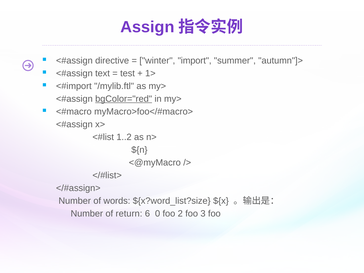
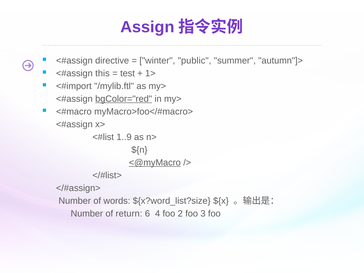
import: import -> public
text: text -> this
1..2: 1..2 -> 1..9
<@myMacro underline: none -> present
0: 0 -> 4
